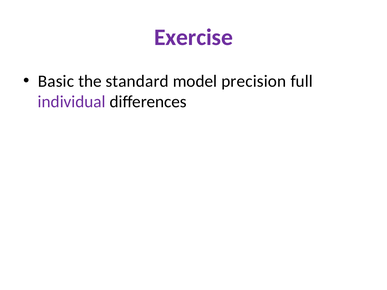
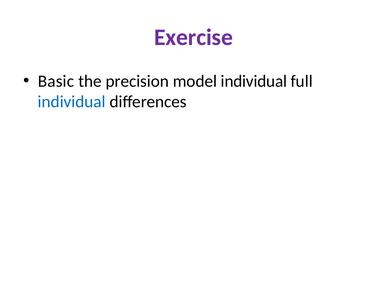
standard: standard -> precision
model precision: precision -> individual
individual at (72, 102) colour: purple -> blue
